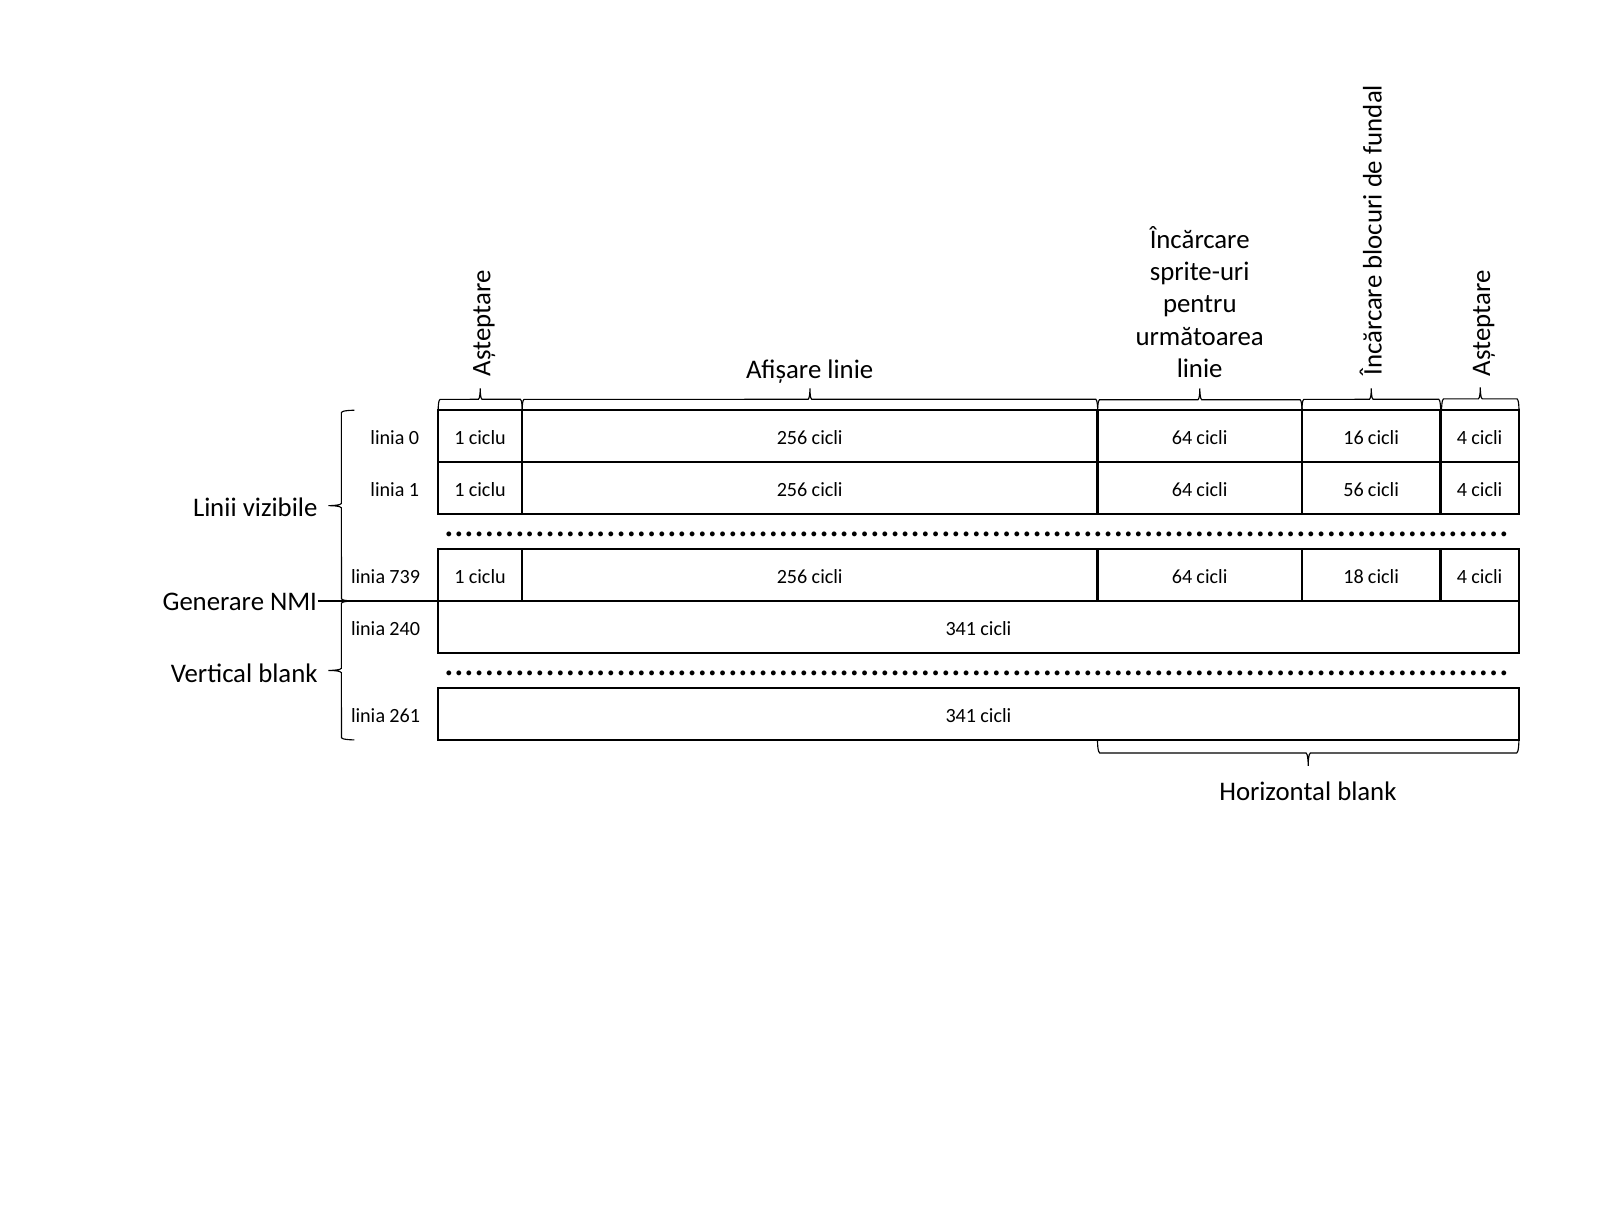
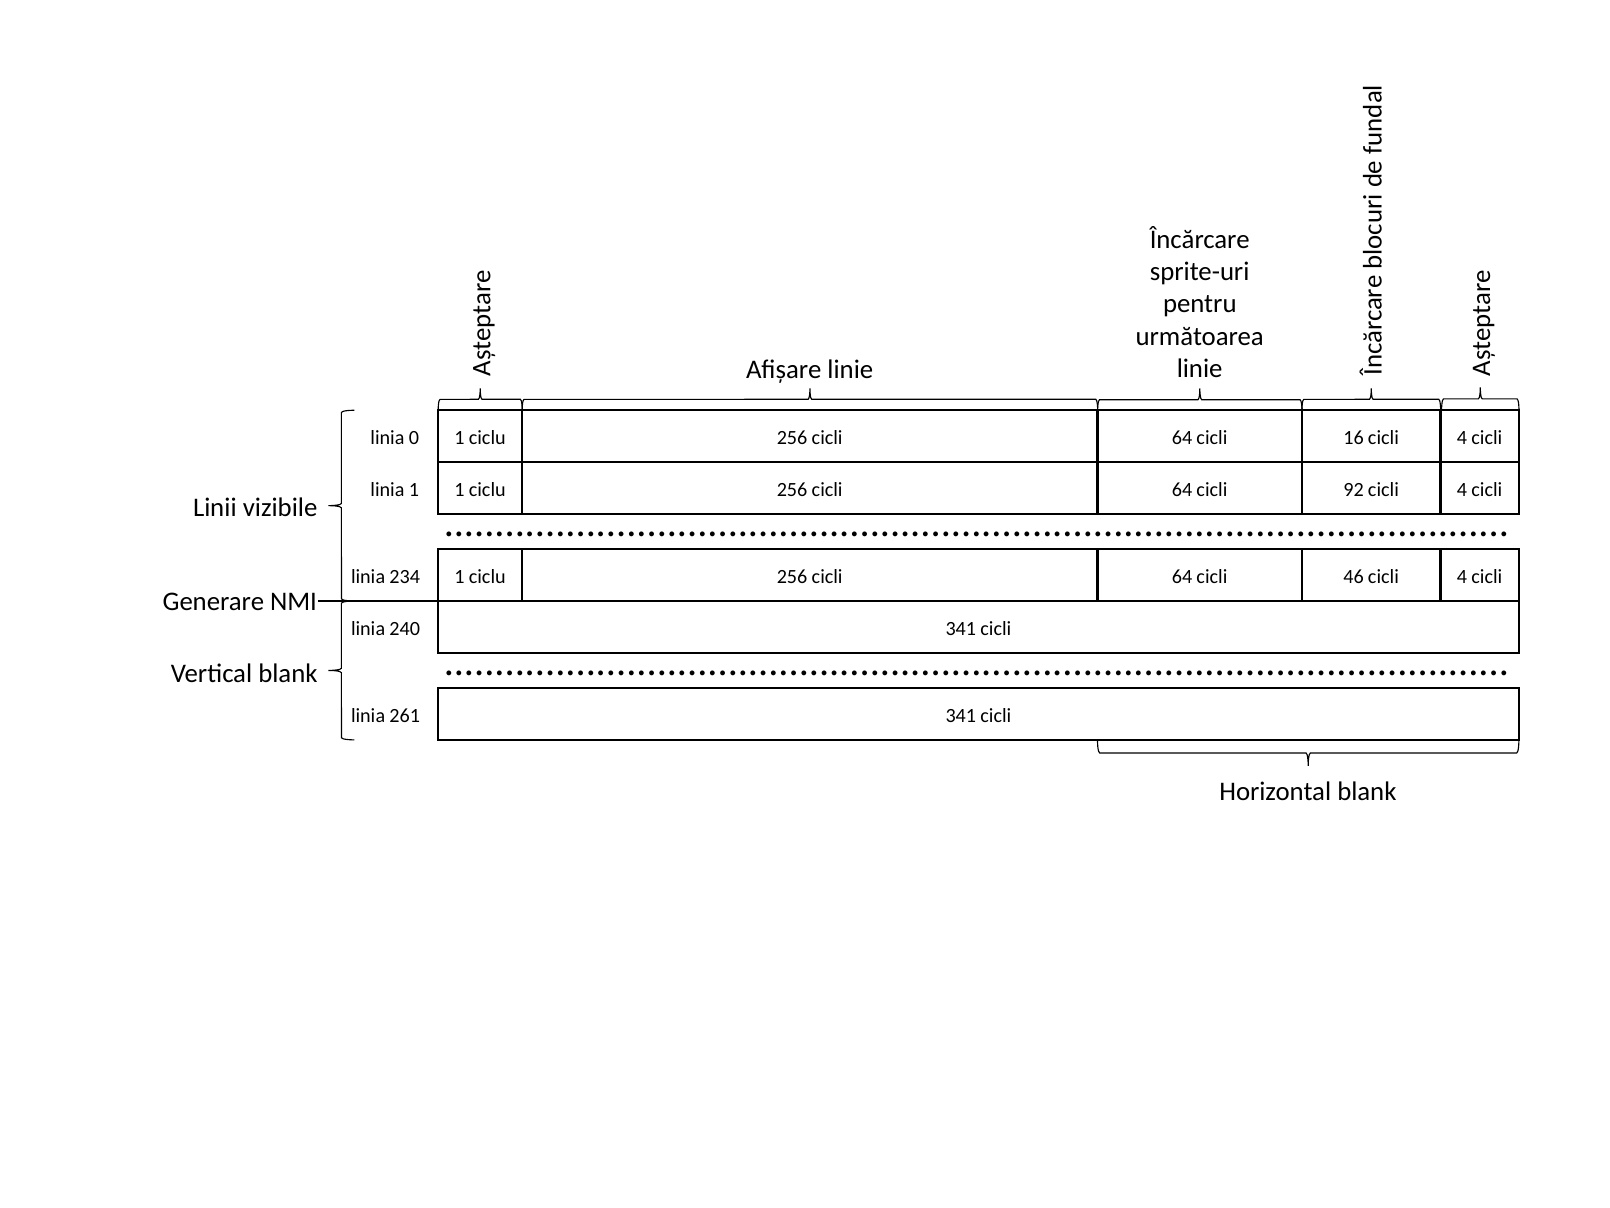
56: 56 -> 92
739: 739 -> 234
18: 18 -> 46
